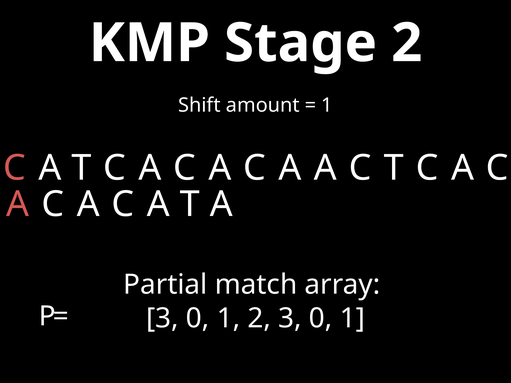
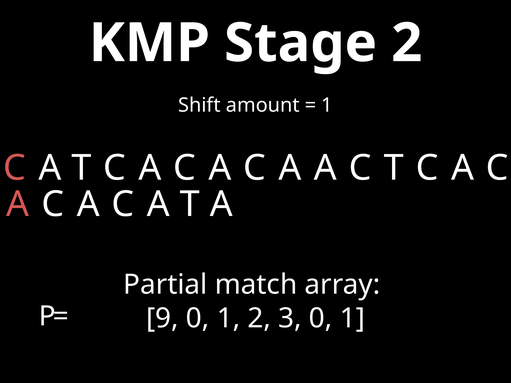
3 at (162, 318): 3 -> 9
